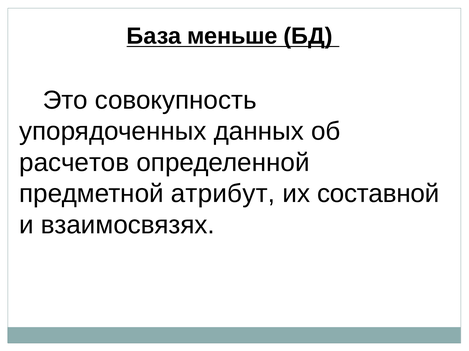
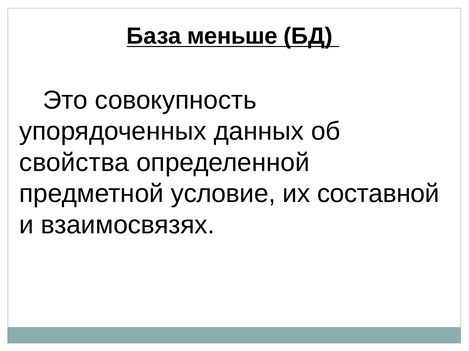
расчетов: расчетов -> свойства
атрибут: атрибут -> условие
